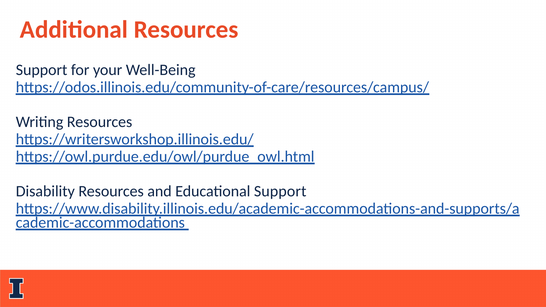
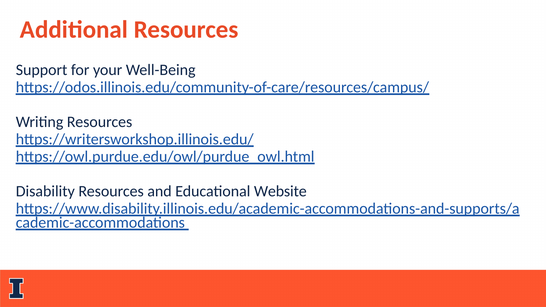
Educational Support: Support -> Website
